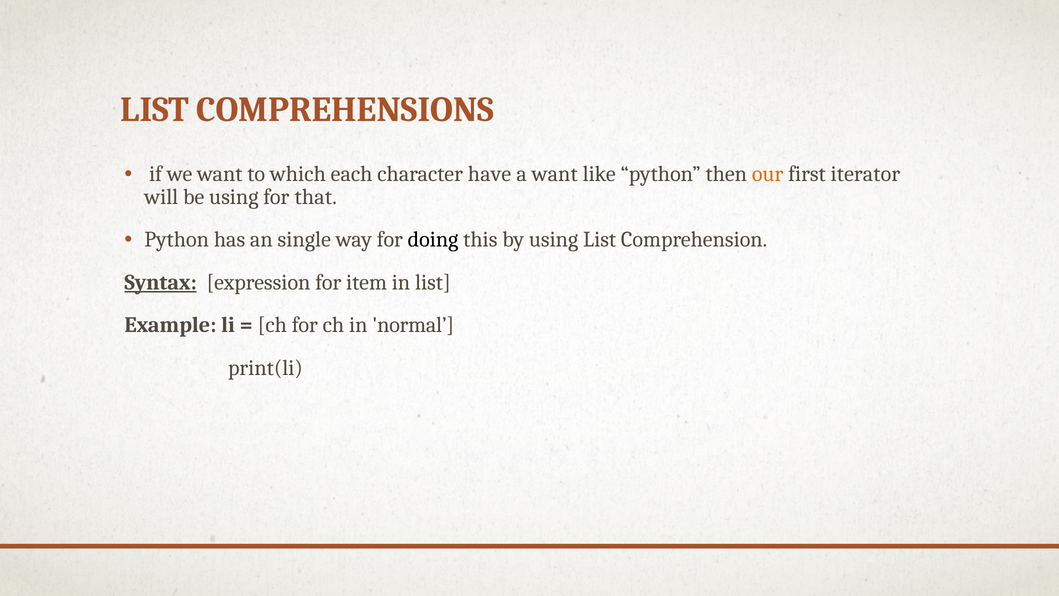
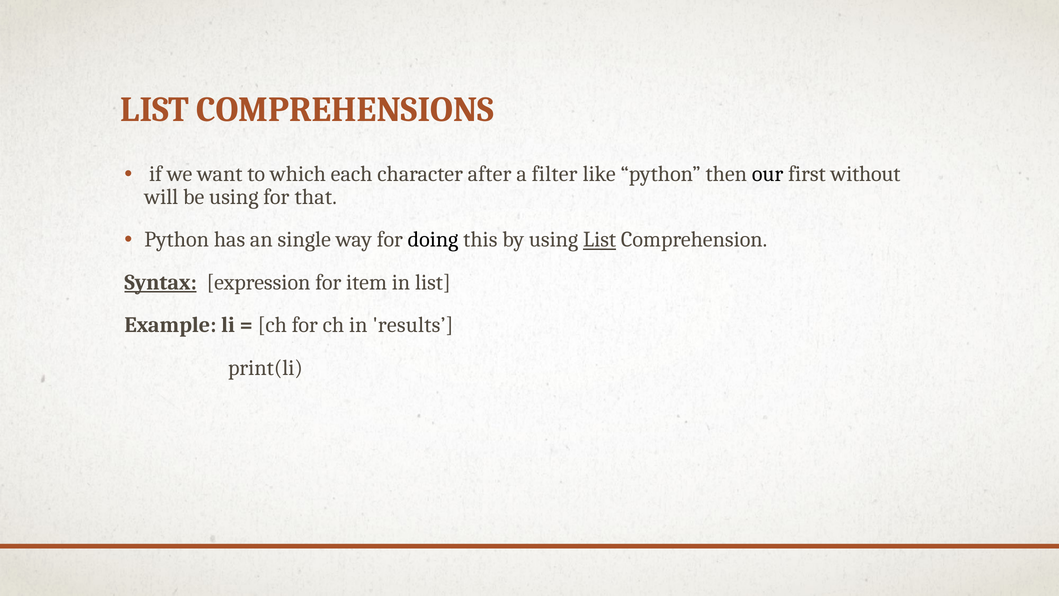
have: have -> after
a want: want -> filter
our colour: orange -> black
iterator: iterator -> without
List at (600, 239) underline: none -> present
normal: normal -> results
